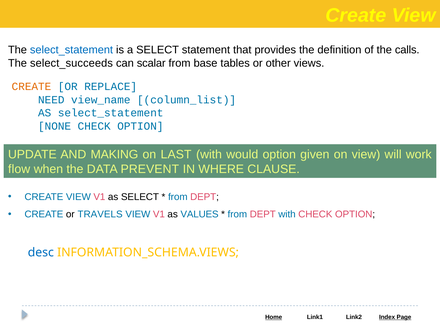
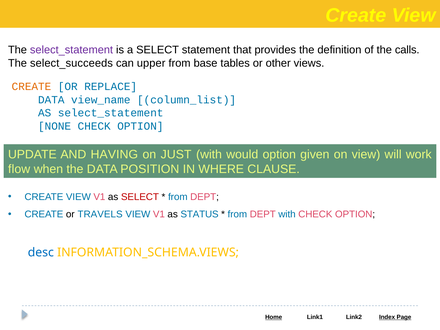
select_statement at (72, 50) colour: blue -> purple
scalar: scalar -> upper
NEED at (51, 100): NEED -> DATA
MAKING: MAKING -> HAVING
LAST: LAST -> JUST
PREVENT: PREVENT -> POSITION
SELECT at (140, 197) colour: black -> red
VALUES: VALUES -> STATUS
